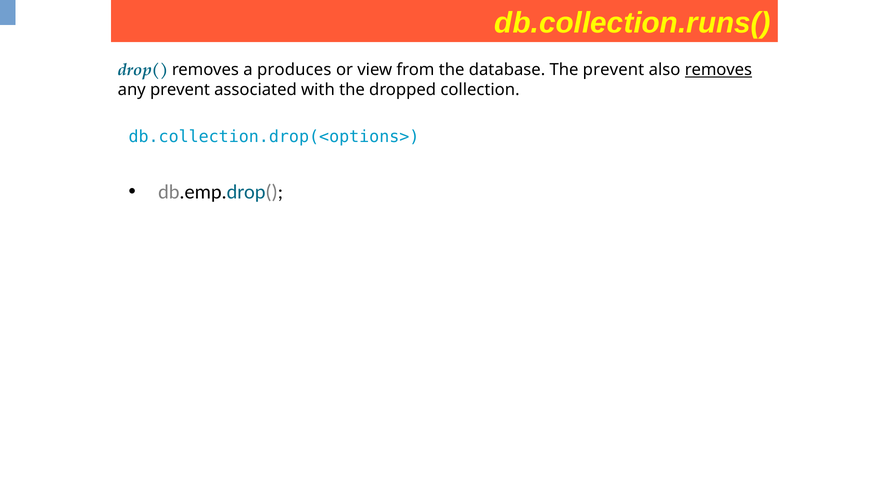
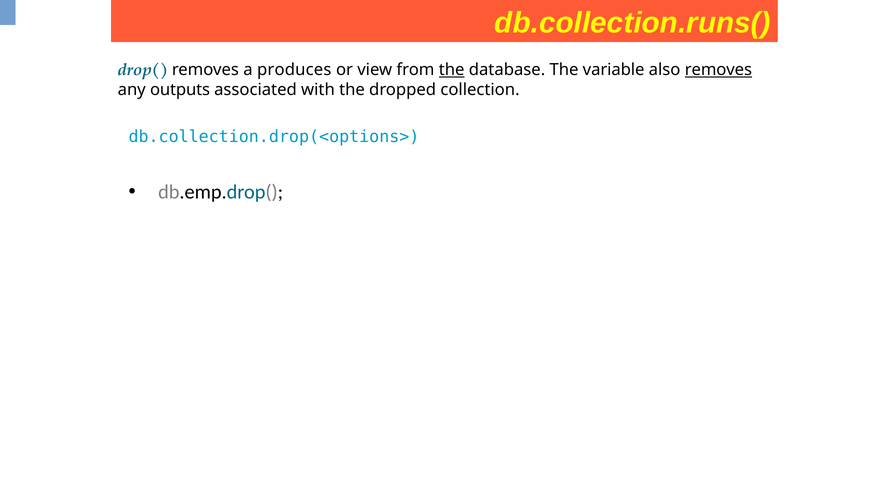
the at (452, 70) underline: none -> present
The prevent: prevent -> variable
any prevent: prevent -> outputs
